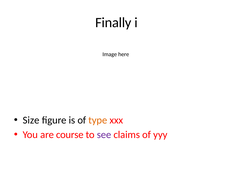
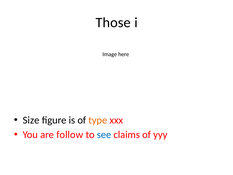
Finally: Finally -> Those
course: course -> follow
see colour: purple -> blue
